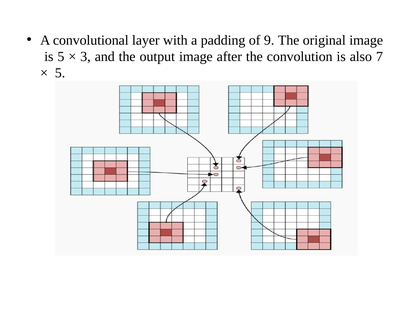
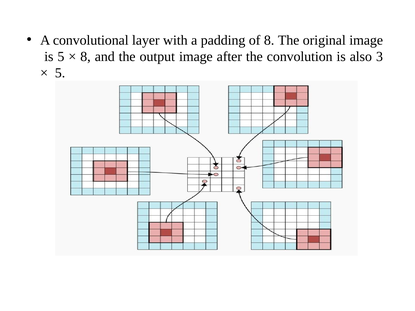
of 9: 9 -> 8
3 at (86, 57): 3 -> 8
7: 7 -> 3
